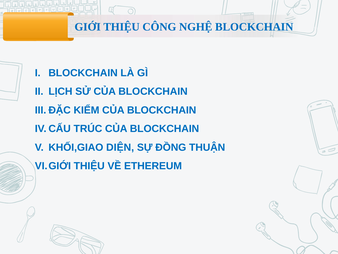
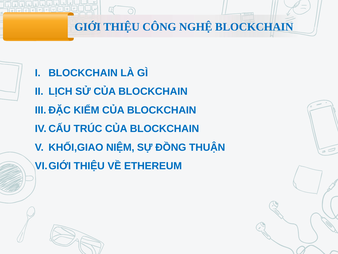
DIỆN: DIỆN -> NIỆM
